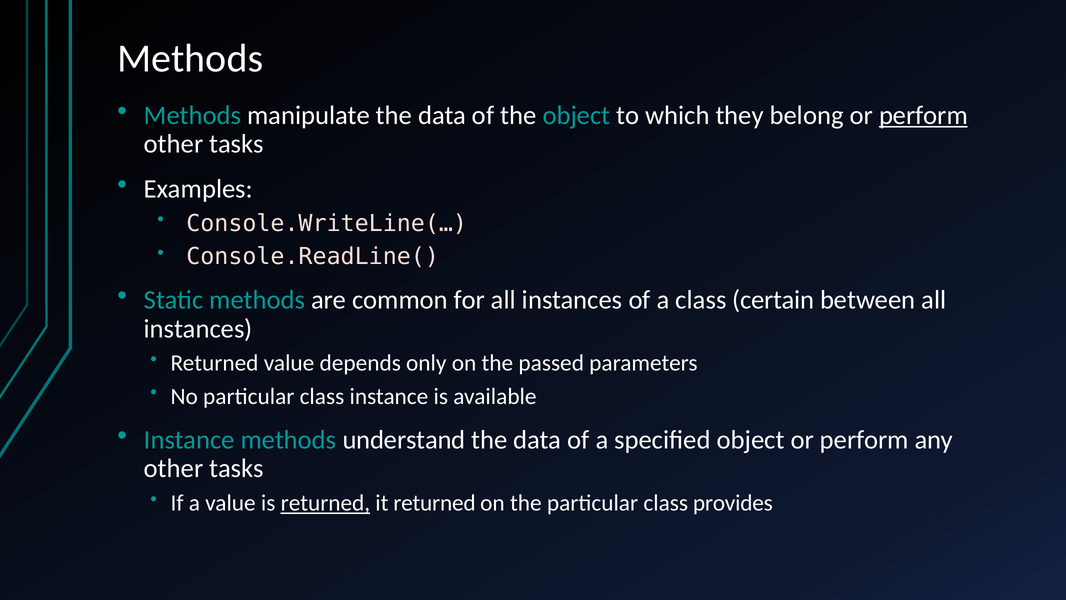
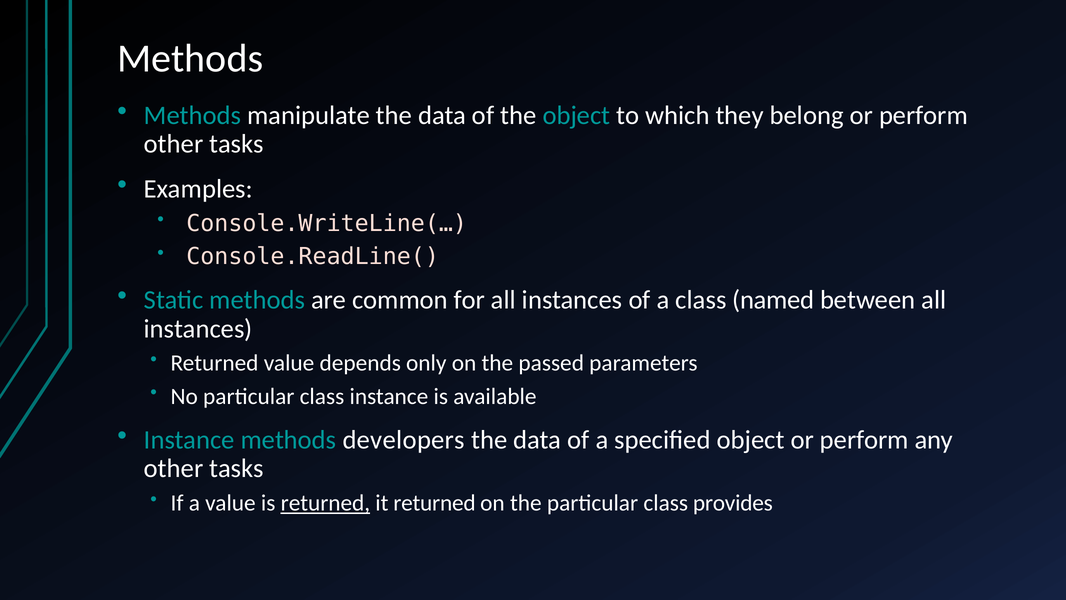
perform at (923, 115) underline: present -> none
certain: certain -> named
understand: understand -> developers
